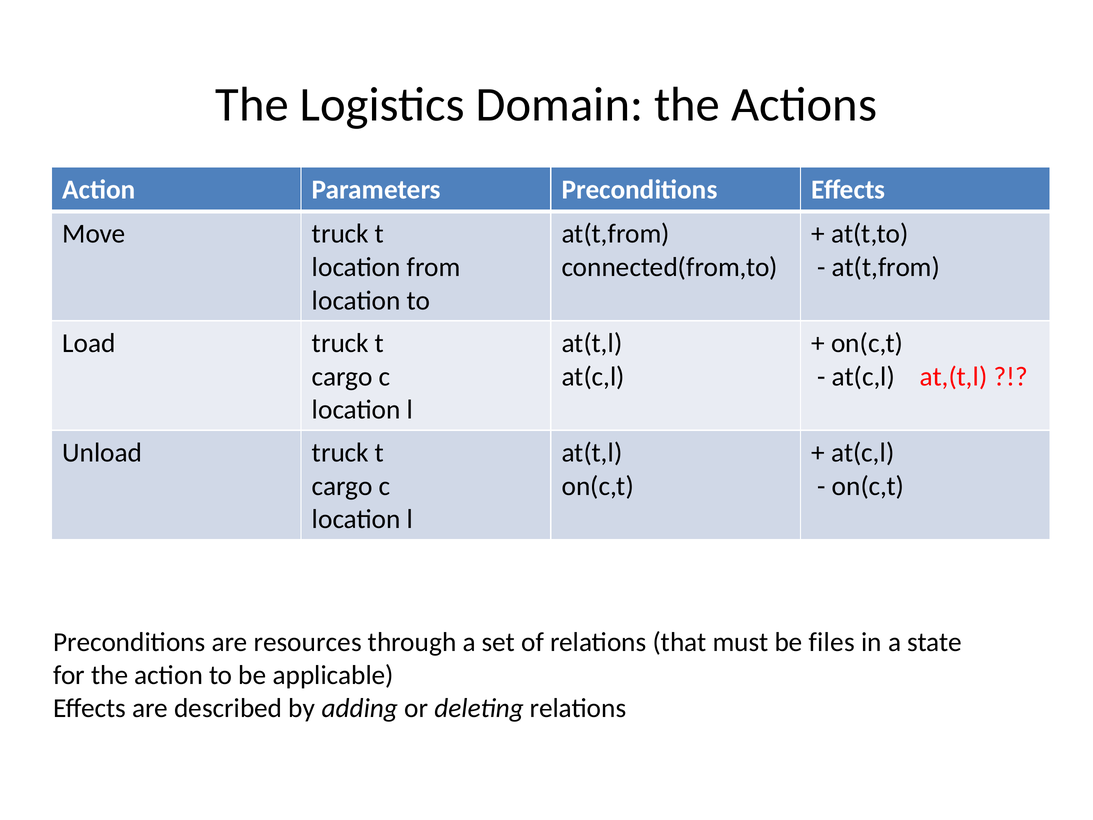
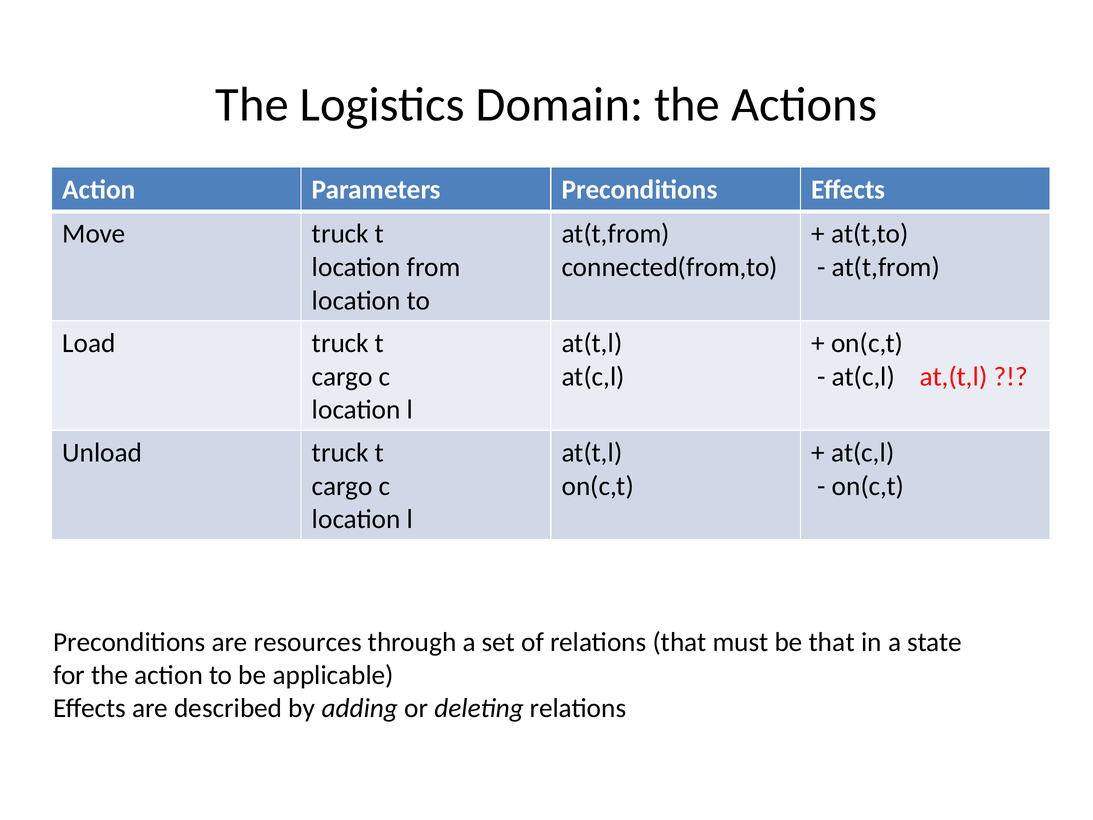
be files: files -> that
